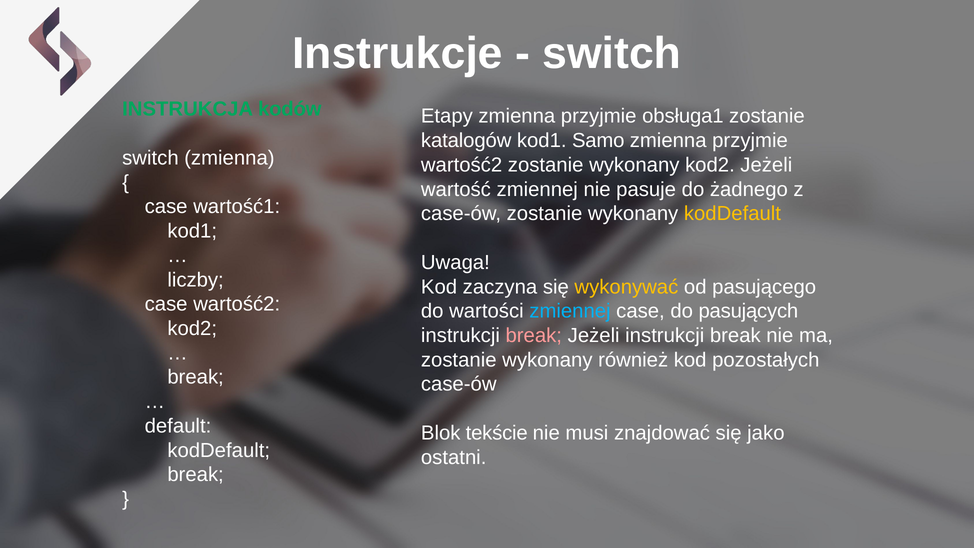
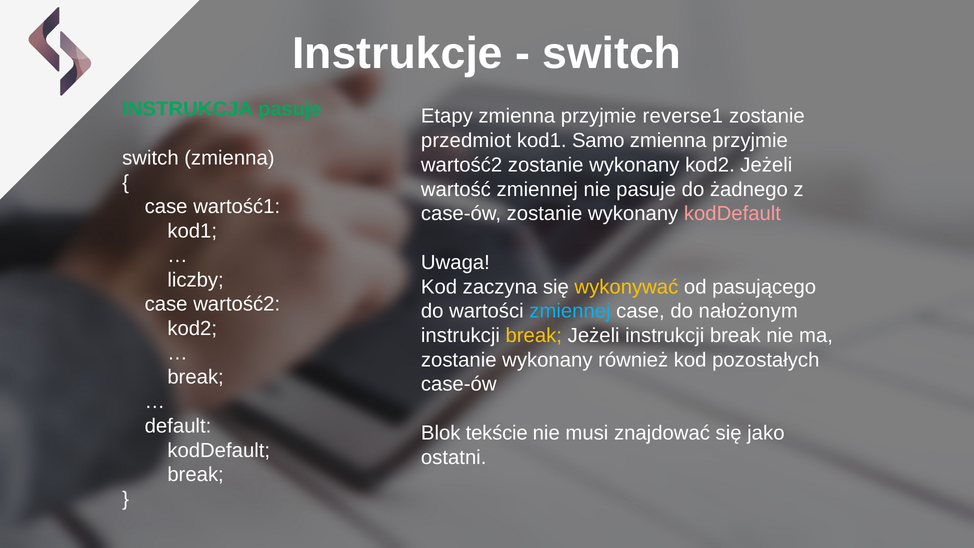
INSTRUKCJA kodów: kodów -> pasuje
obsługa1: obsługa1 -> reverse1
katalogów: katalogów -> przedmiot
kodDefault at (732, 214) colour: yellow -> pink
pasujących: pasujących -> nałożonym
break at (534, 335) colour: pink -> yellow
